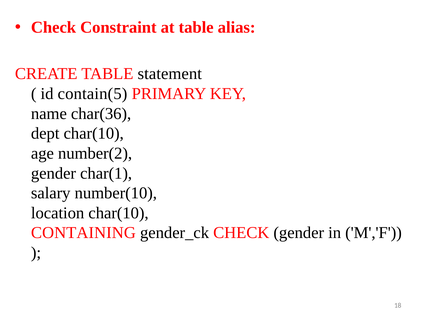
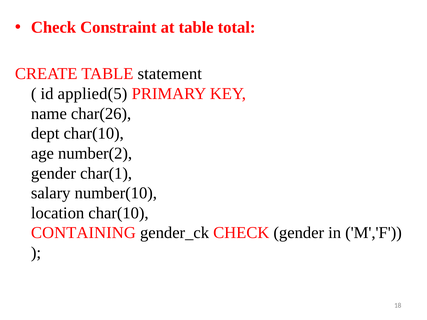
alias: alias -> total
contain(5: contain(5 -> applied(5
char(36: char(36 -> char(26
